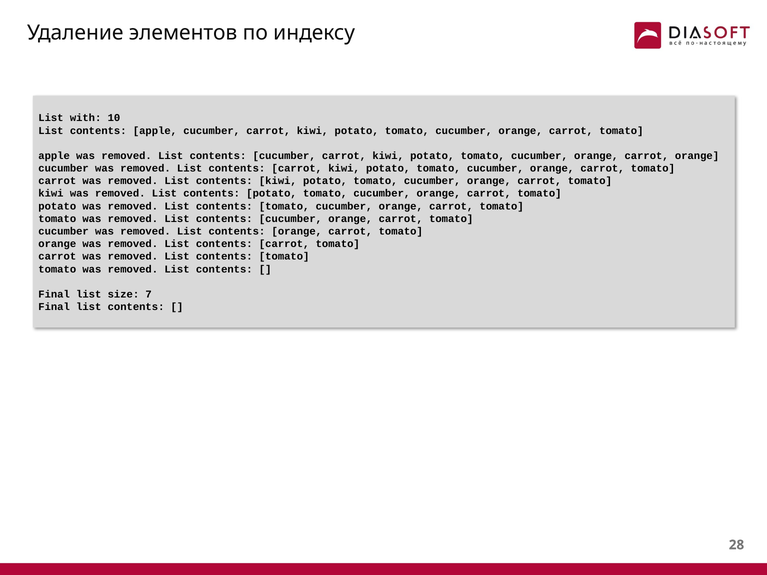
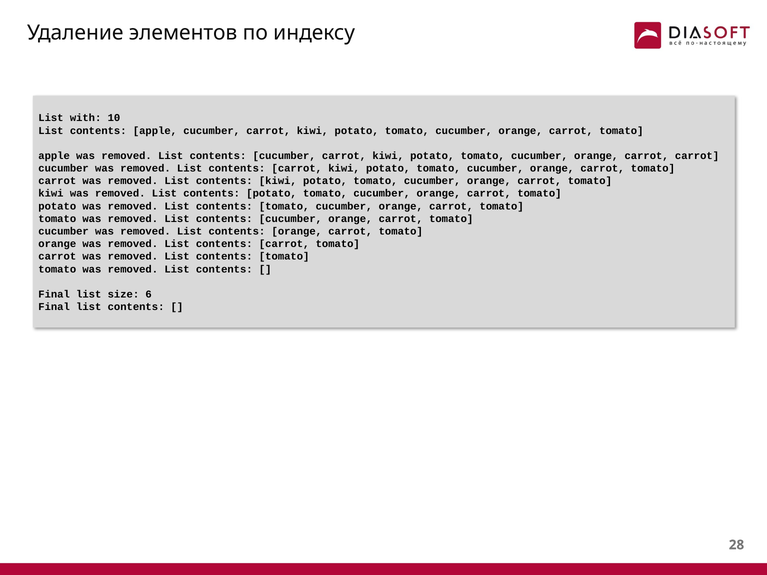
carrot orange: orange -> carrot
7: 7 -> 6
